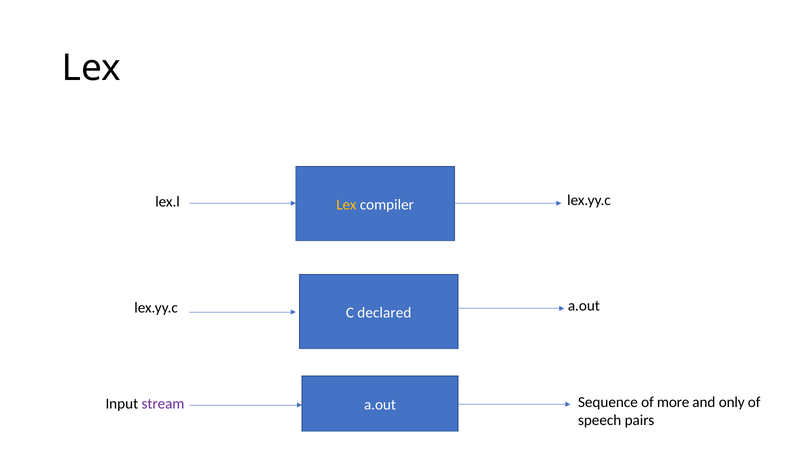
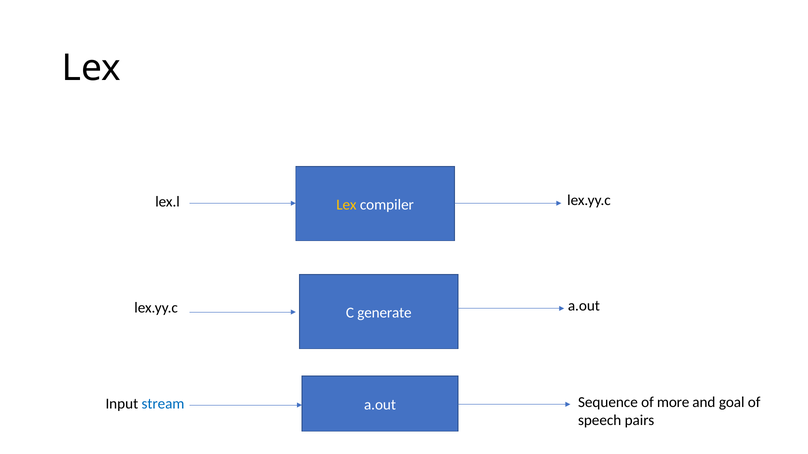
declared: declared -> generate
stream colour: purple -> blue
only: only -> goal
